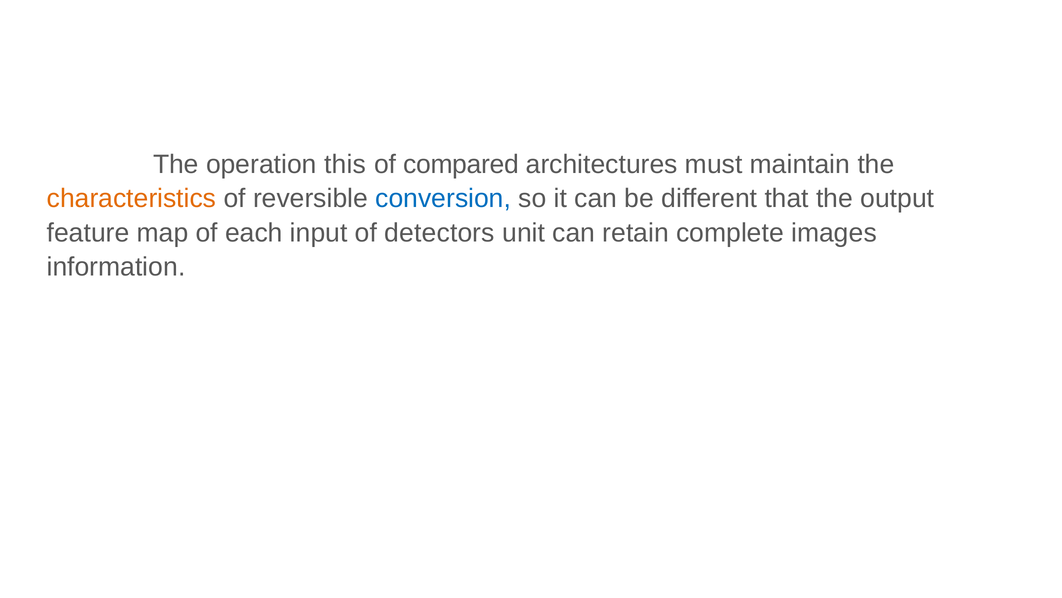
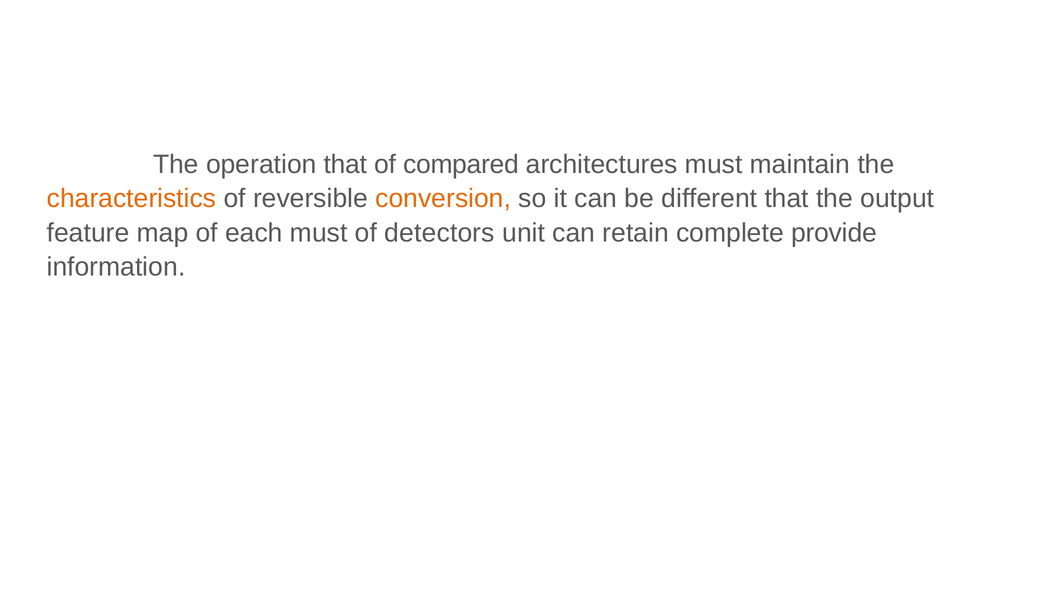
operation this: this -> that
conversion colour: blue -> orange
each input: input -> must
images: images -> provide
